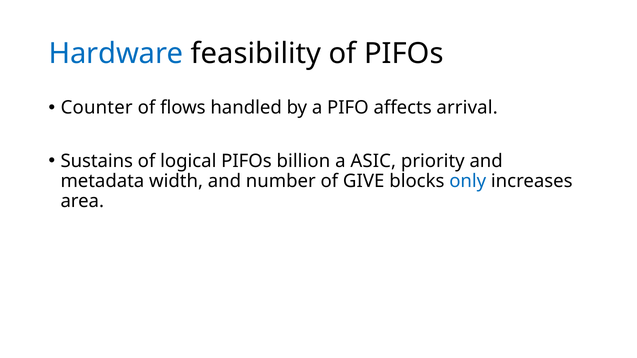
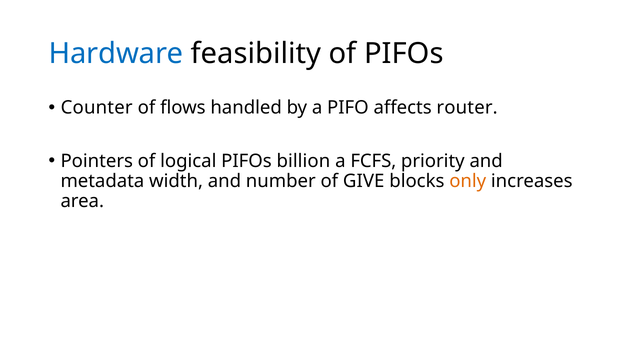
arrival: arrival -> router
Sustains: Sustains -> Pointers
ASIC: ASIC -> FCFS
only colour: blue -> orange
